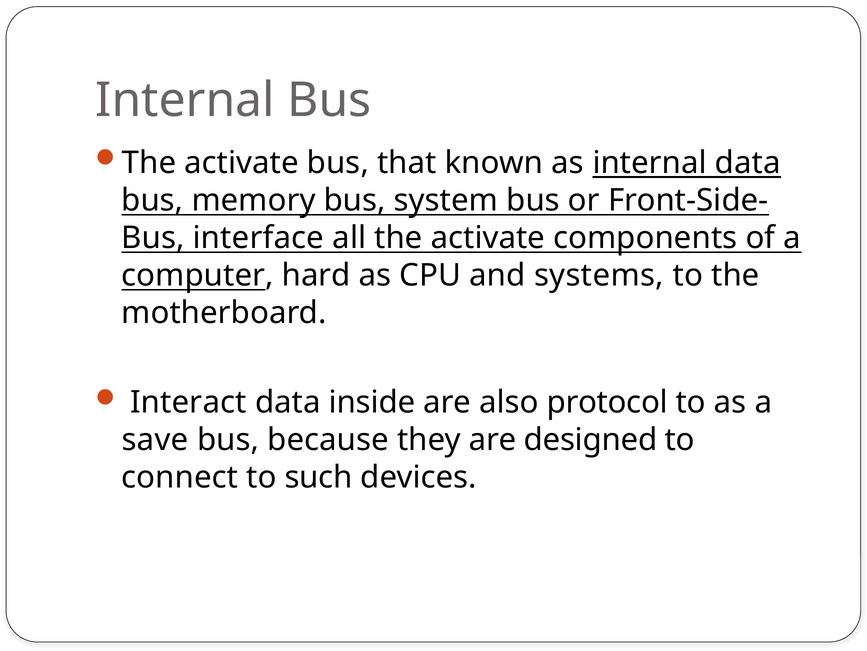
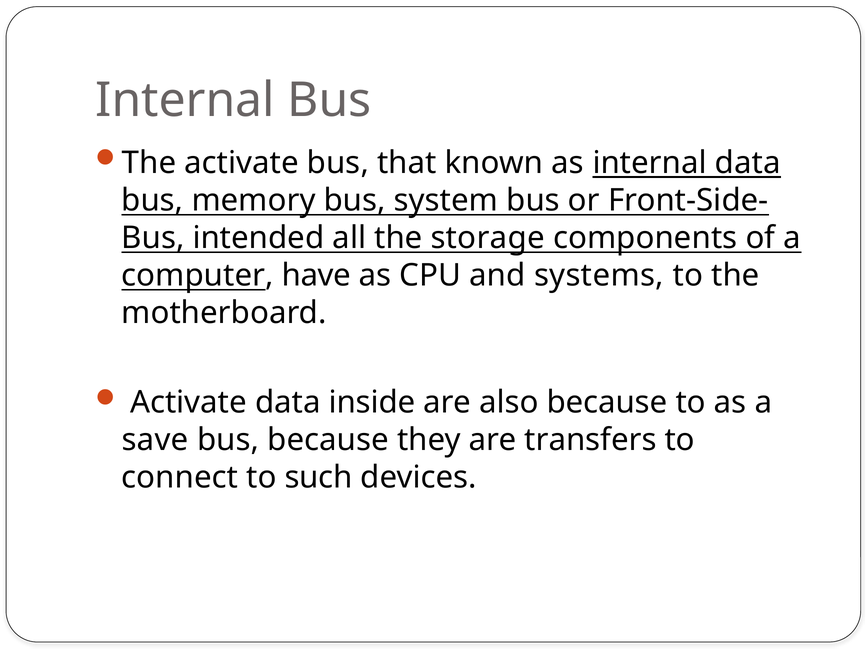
interface: interface -> intended
all the activate: activate -> storage
hard: hard -> have
Interact at (188, 402): Interact -> Activate
also protocol: protocol -> because
designed: designed -> transfers
